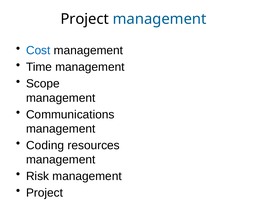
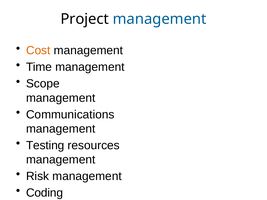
Cost colour: blue -> orange
Coding: Coding -> Testing
Project at (44, 193): Project -> Coding
